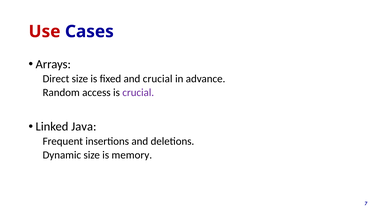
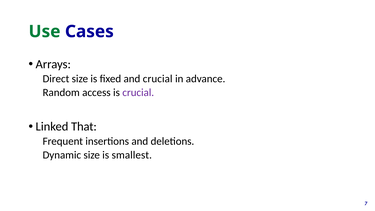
Use colour: red -> green
Java: Java -> That
memory: memory -> smallest
